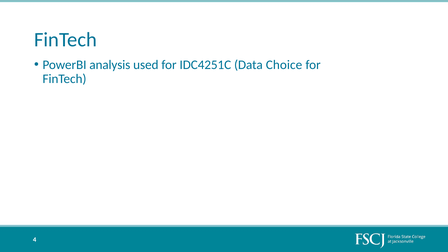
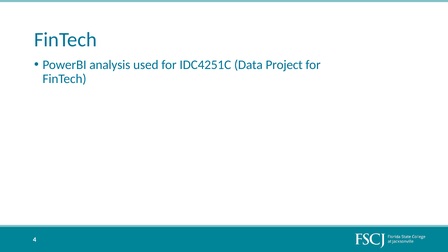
Choice: Choice -> Project
